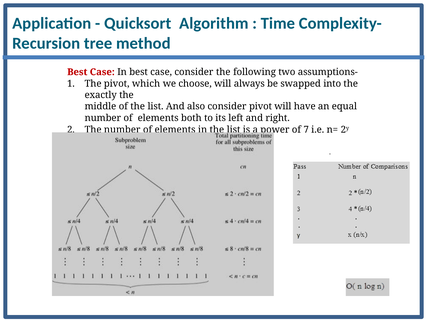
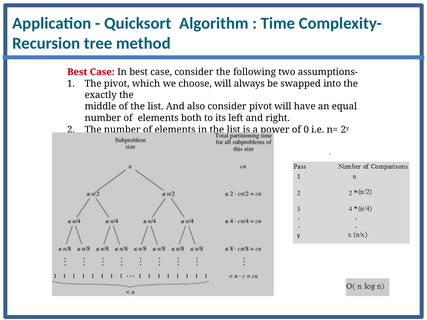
7: 7 -> 0
